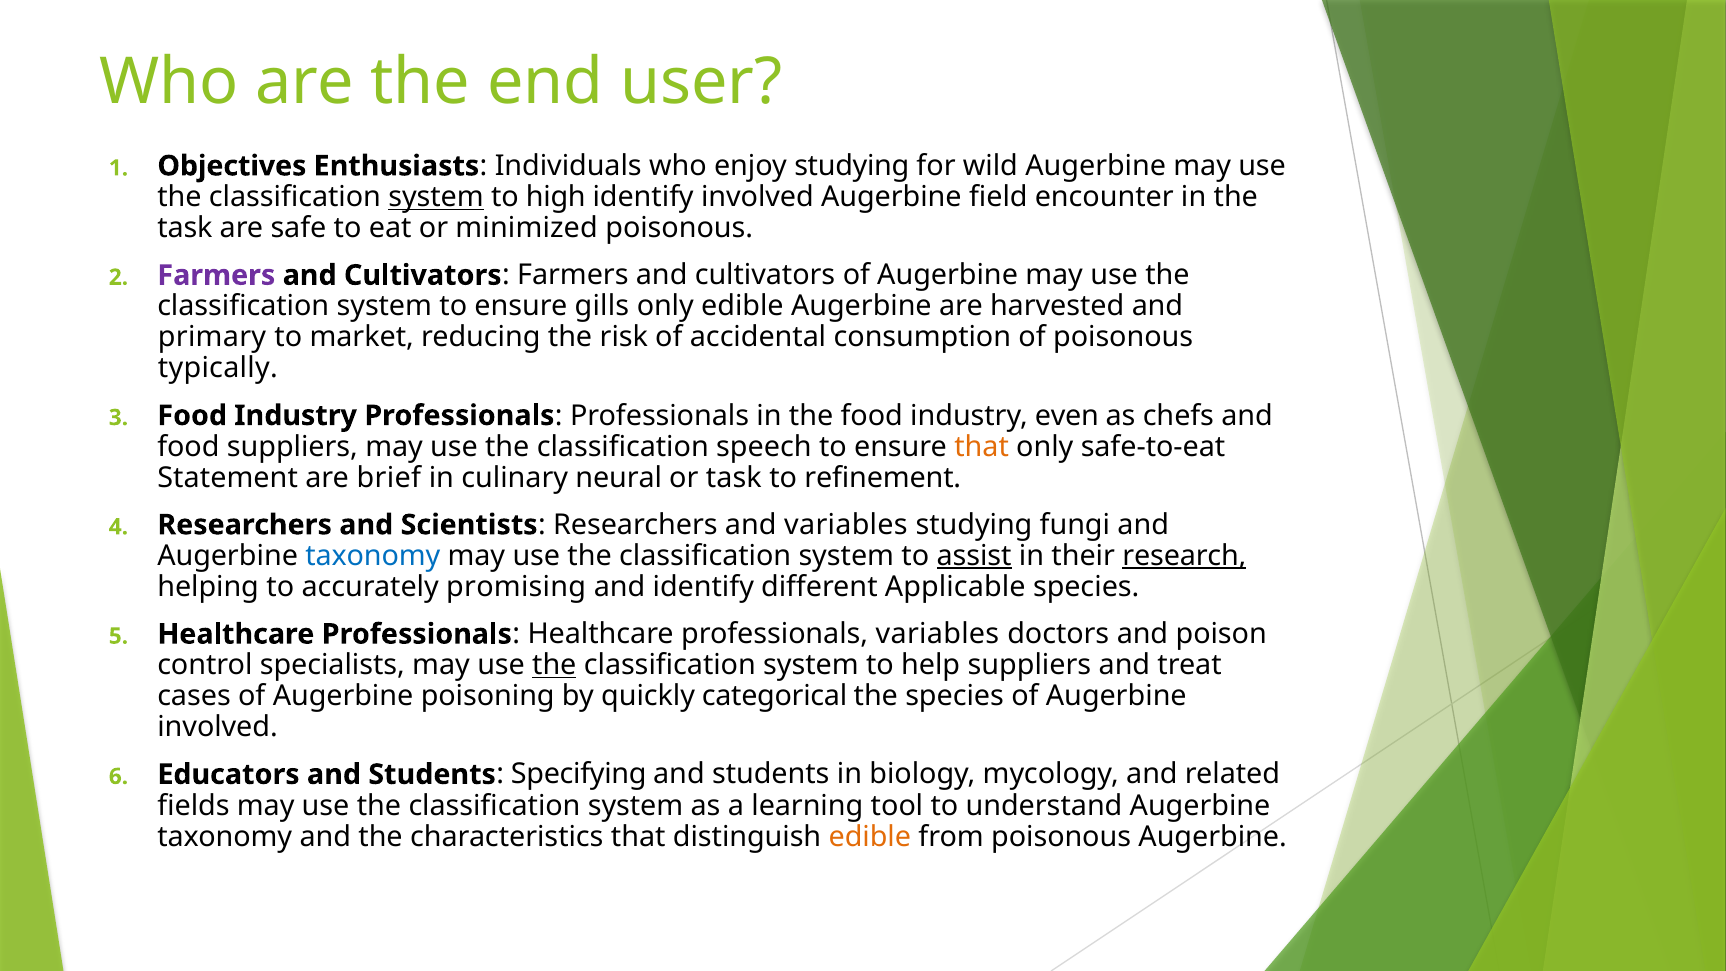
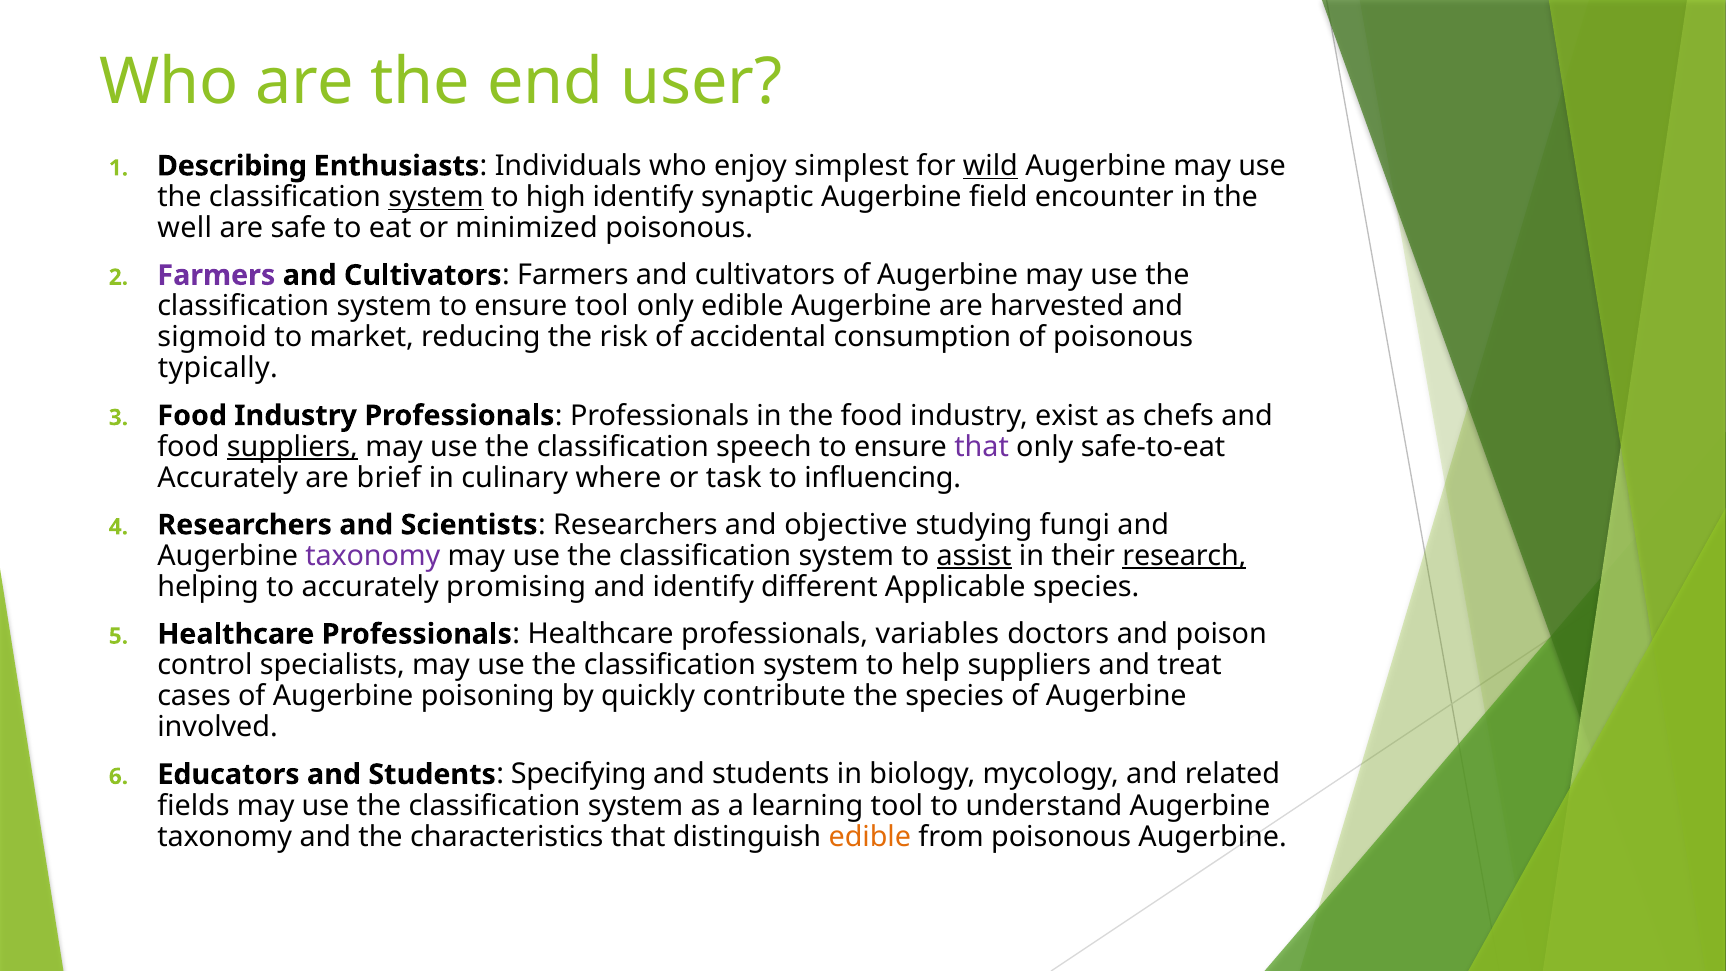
Objectives: Objectives -> Describing
enjoy studying: studying -> simplest
wild underline: none -> present
identify involved: involved -> synaptic
task at (185, 228): task -> well
ensure gills: gills -> tool
primary: primary -> sigmoid
even: even -> exist
suppliers at (292, 447) underline: none -> present
that at (982, 447) colour: orange -> purple
Statement at (228, 478): Statement -> Accurately
neural: neural -> where
refinement: refinement -> influencing
and variables: variables -> objective
taxonomy at (373, 556) colour: blue -> purple
the at (554, 665) underline: present -> none
categorical: categorical -> contribute
